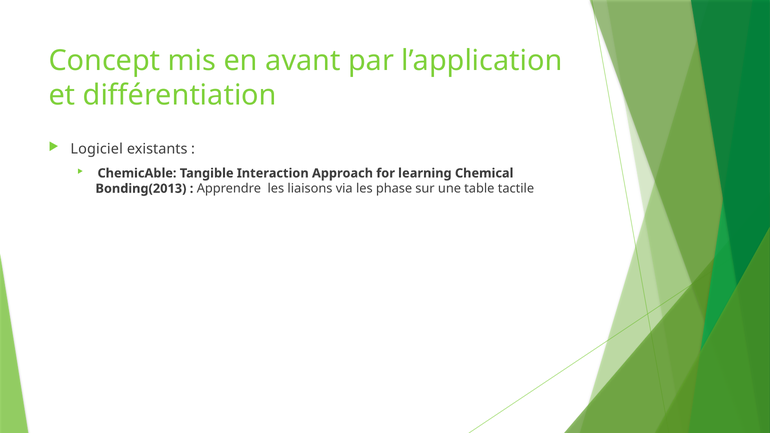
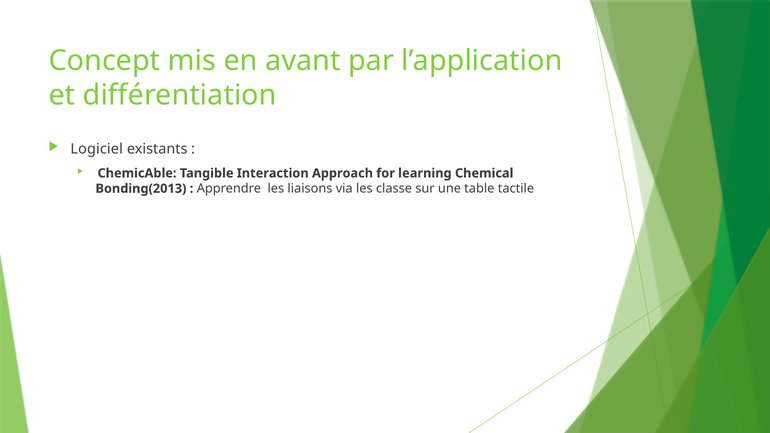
phase: phase -> classe
